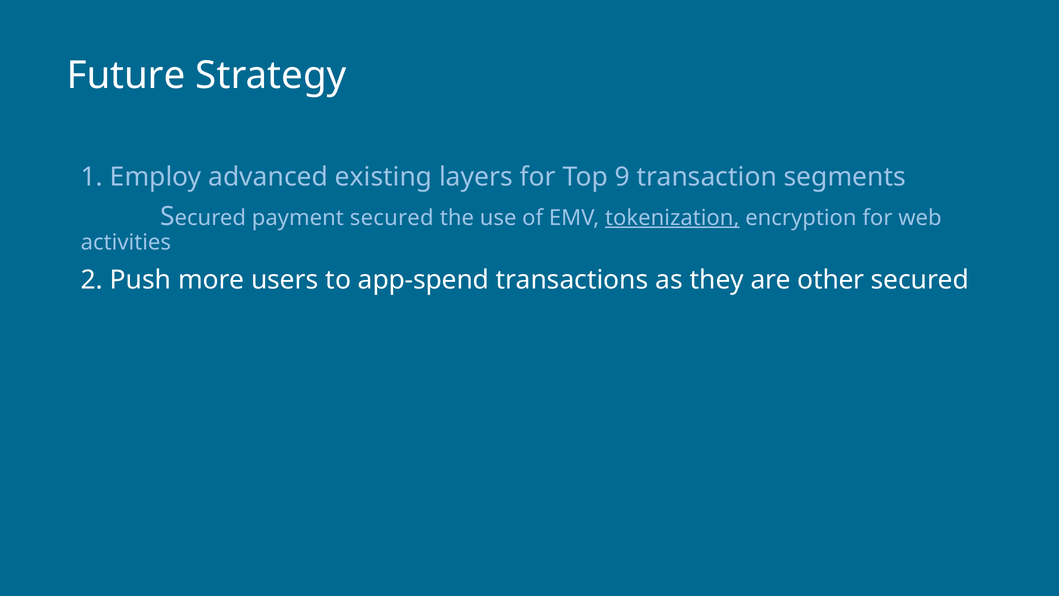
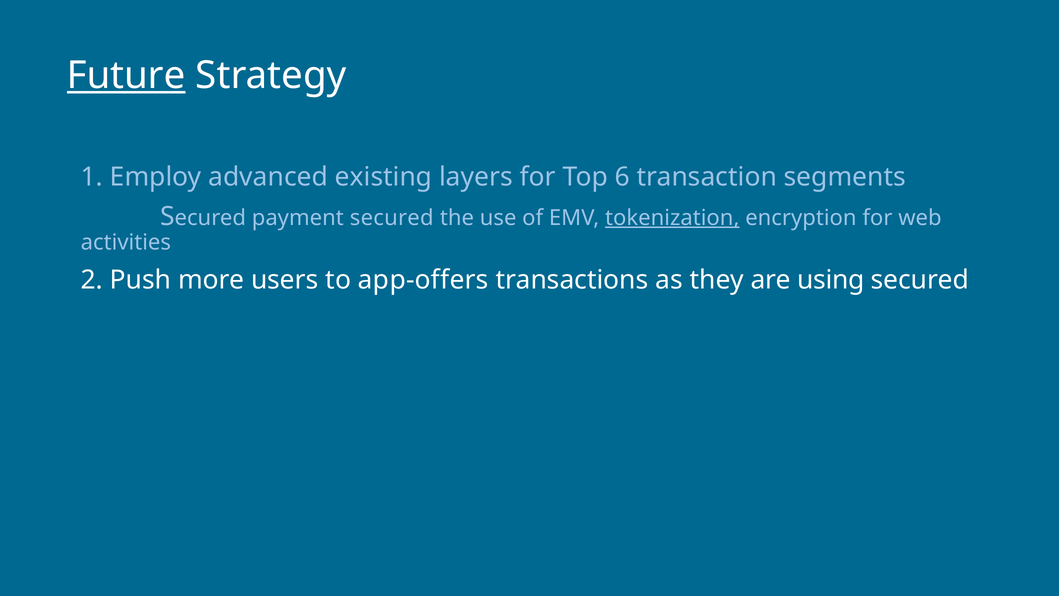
Future underline: none -> present
9: 9 -> 6
app-spend: app-spend -> app-offers
other: other -> using
